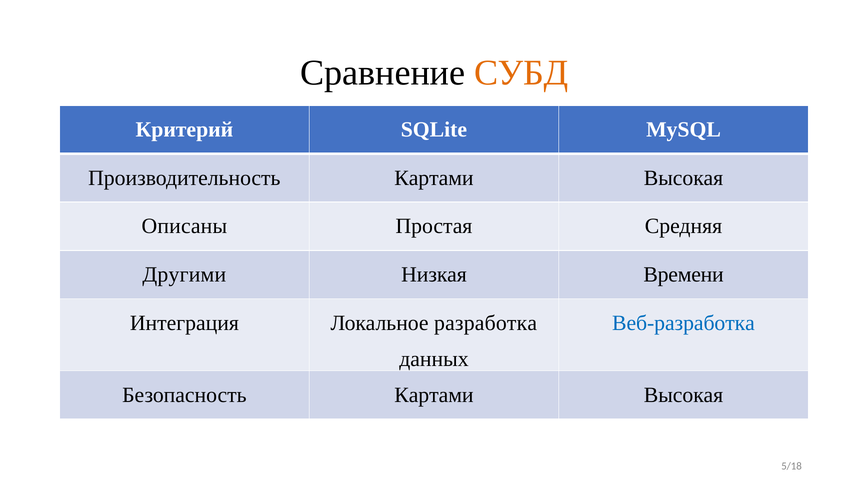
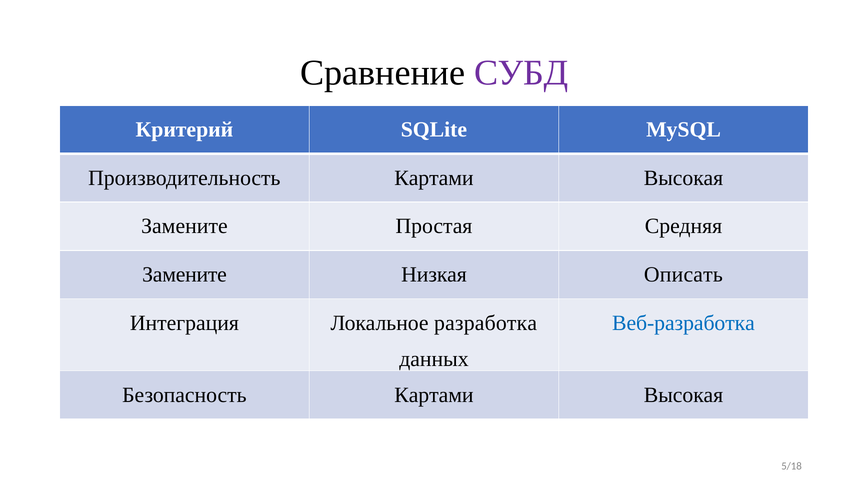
СУБД colour: orange -> purple
Описаны at (184, 226): Описаны -> Замените
Другими at (184, 275): Другими -> Замените
Времени: Времени -> Описать
